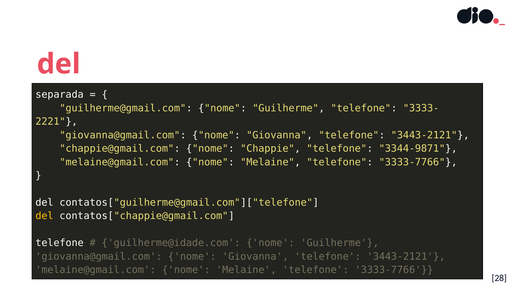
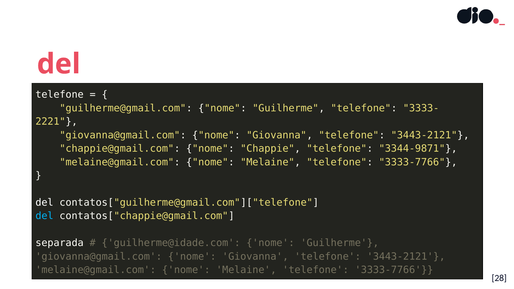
separada at (60, 95): separada -> telefone
del at (44, 216) colour: yellow -> light blue
telefone at (60, 243): telefone -> separada
